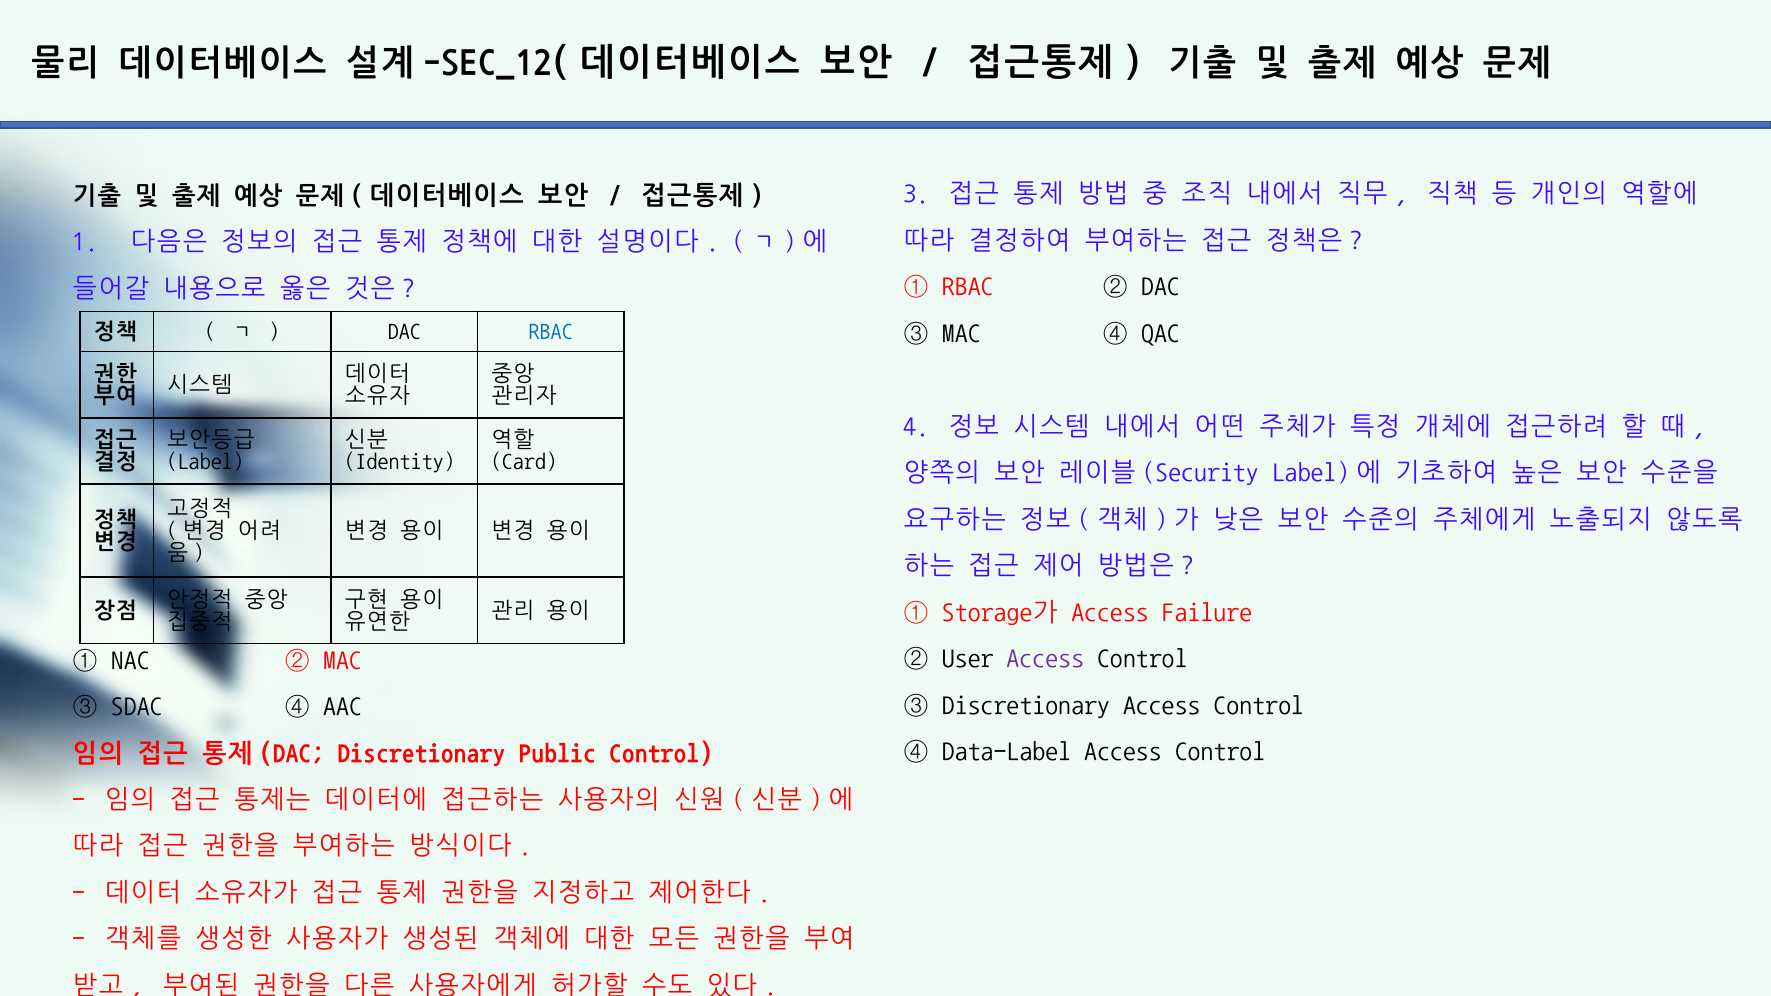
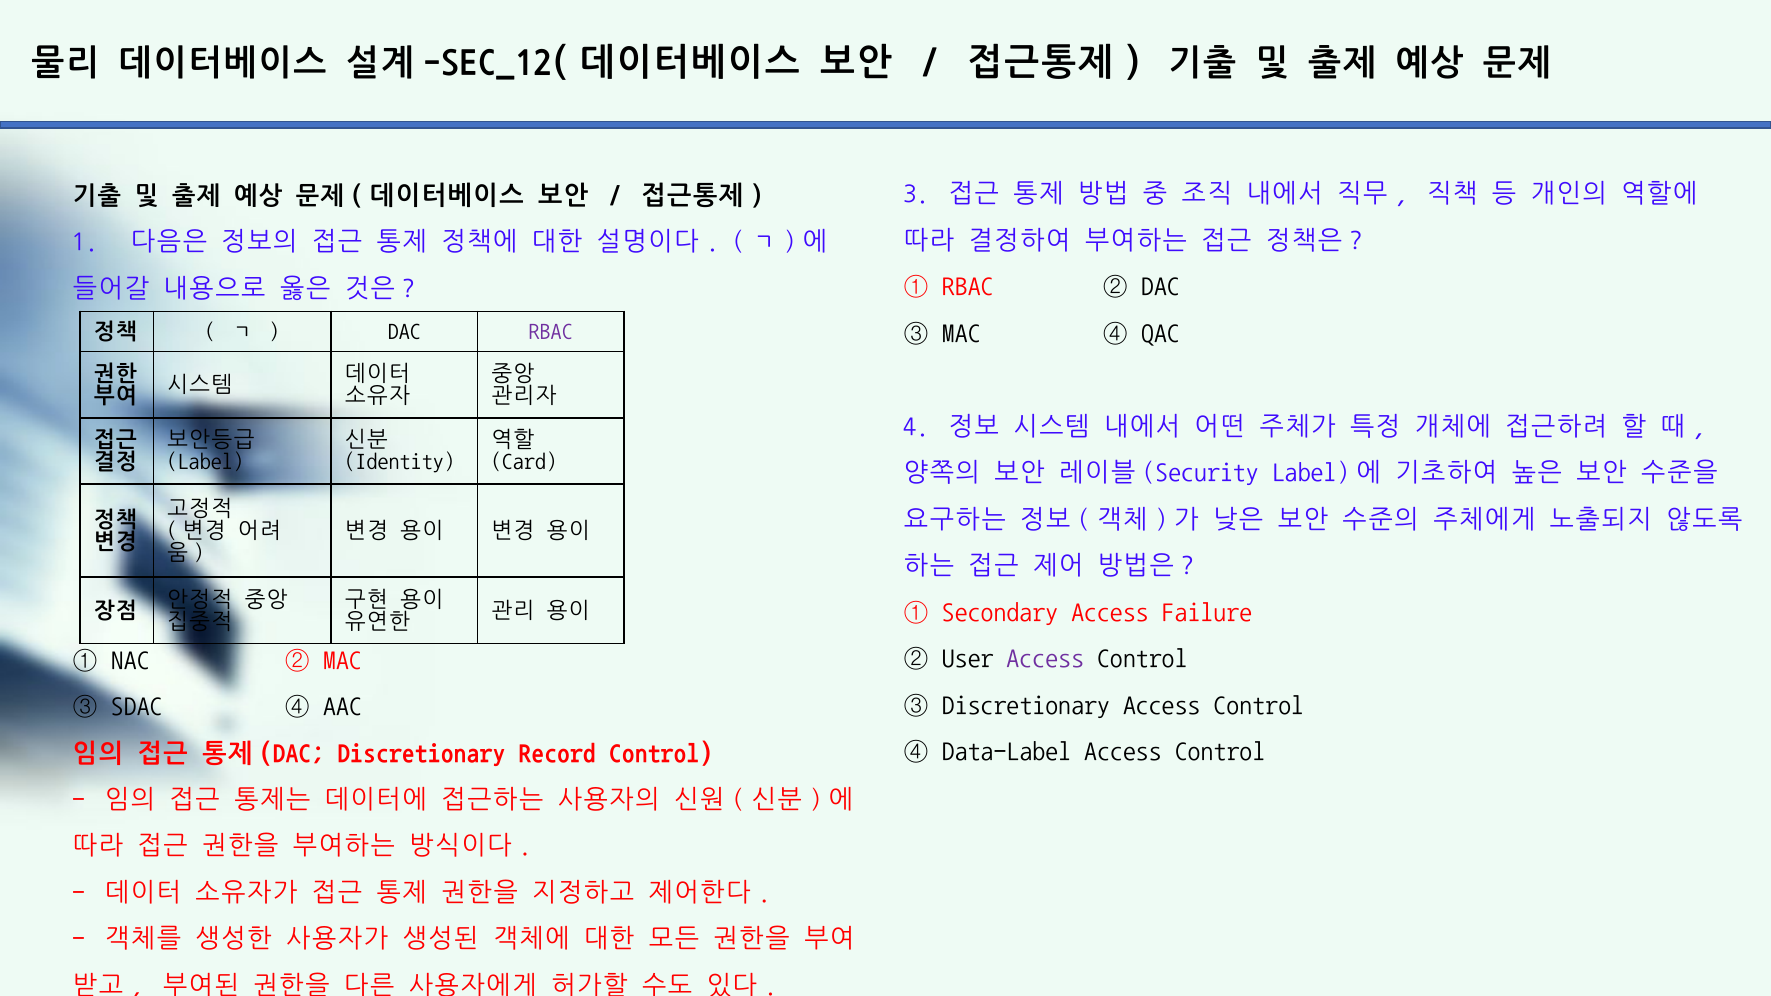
RBAC at (551, 331) colour: blue -> purple
Storage가: Storage가 -> Secondary
Public: Public -> Record
